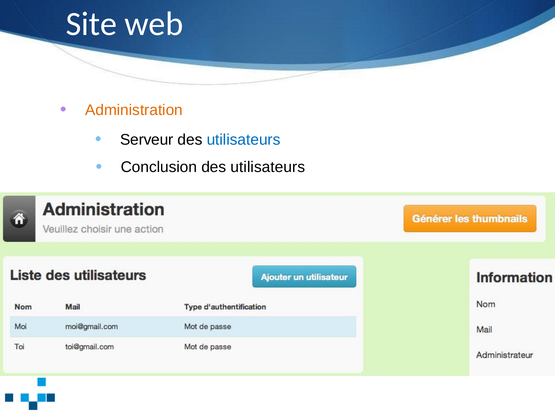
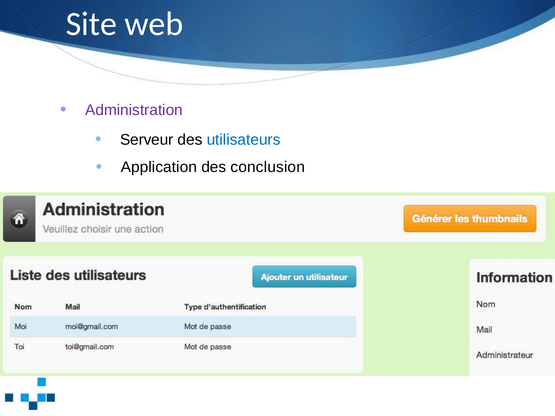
Administration colour: orange -> purple
Conclusion: Conclusion -> Application
utilisateurs at (268, 167): utilisateurs -> conclusion
